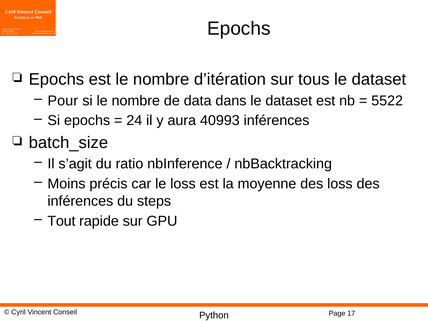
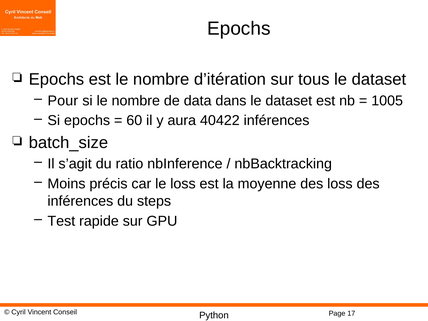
5522: 5522 -> 1005
24: 24 -> 60
40993: 40993 -> 40422
Tout: Tout -> Test
